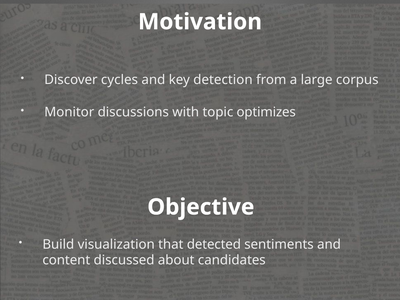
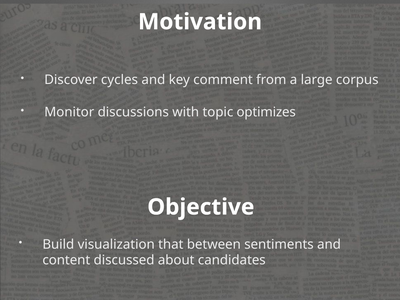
detection: detection -> comment
detected: detected -> between
